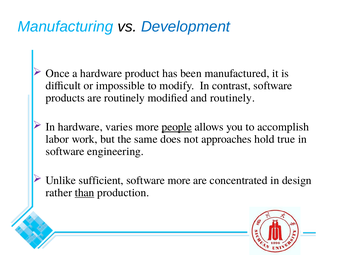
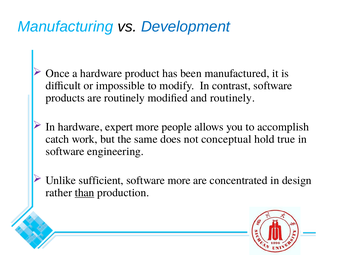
varies: varies -> expert
people underline: present -> none
labor: labor -> catch
approaches: approaches -> conceptual
